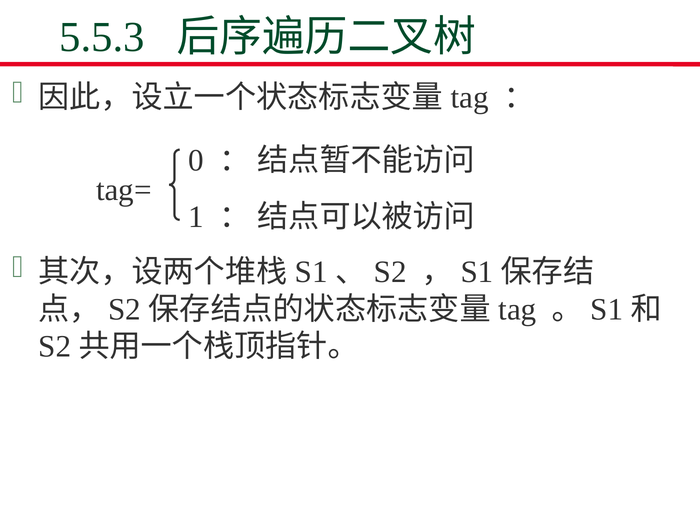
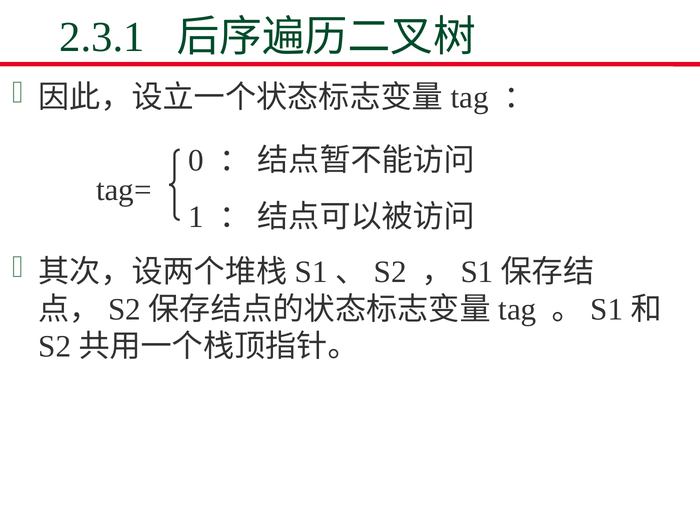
5.5.3: 5.5.3 -> 2.3.1
